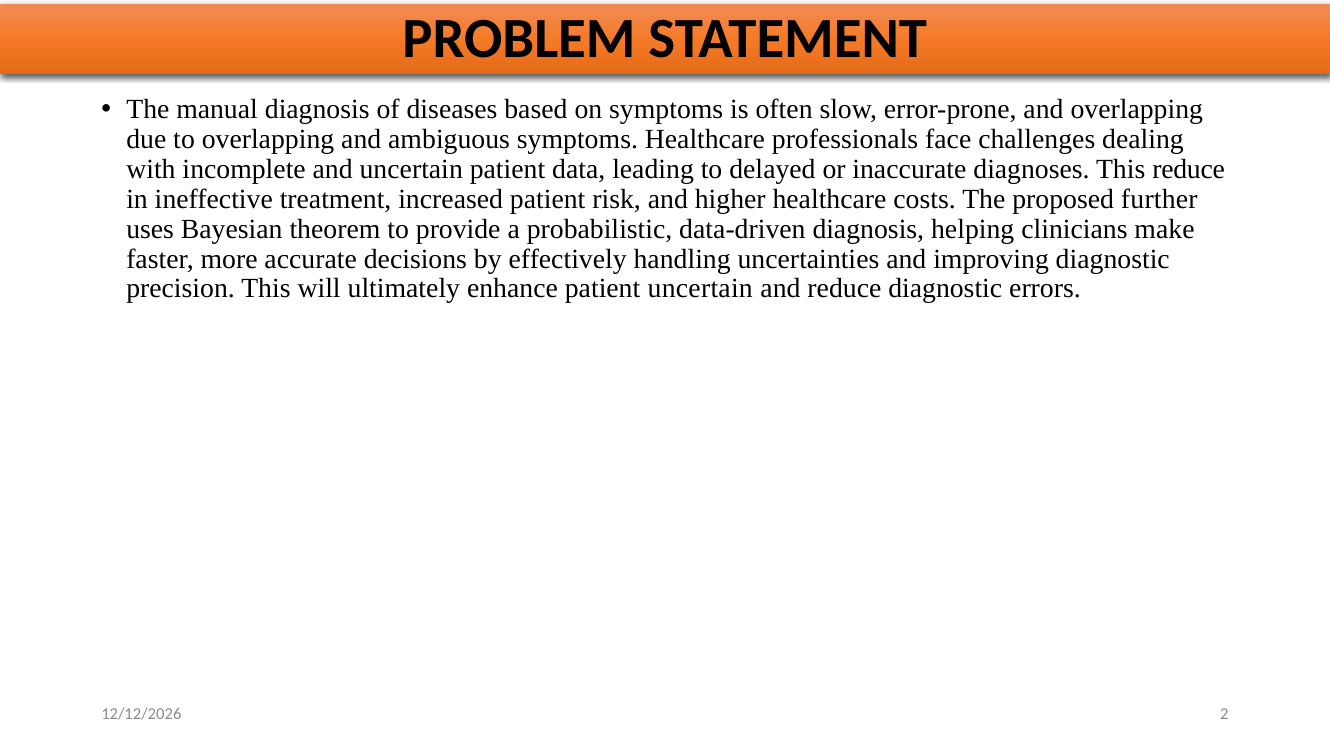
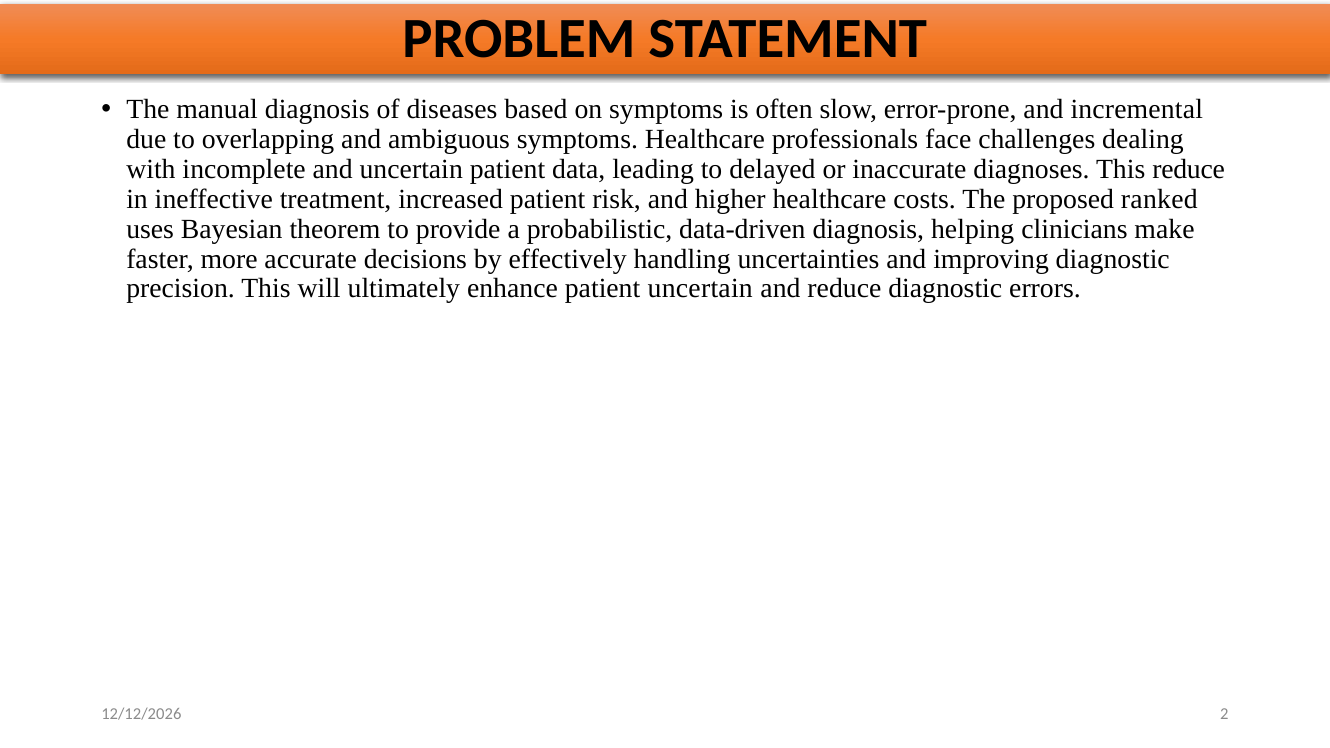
and overlapping: overlapping -> incremental
further: further -> ranked
